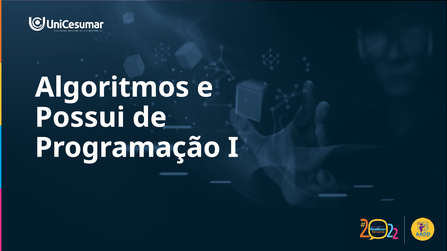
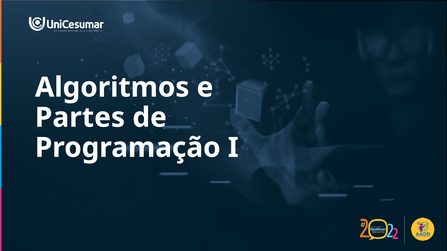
Possui: Possui -> Partes
